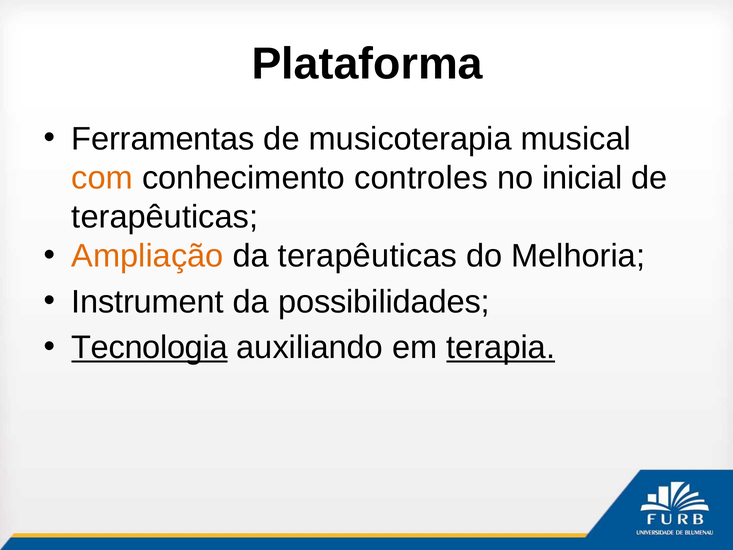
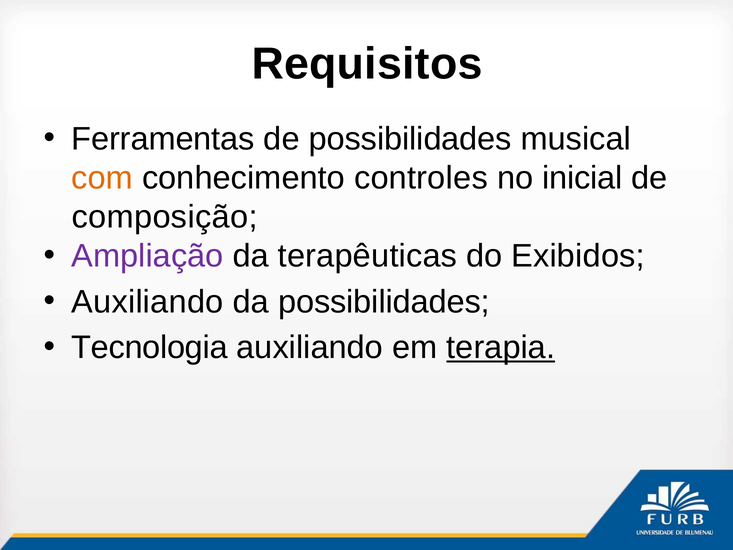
Plataforma: Plataforma -> Requisitos
de musicoterapia: musicoterapia -> possibilidades
terapêuticas at (165, 217): terapêuticas -> composição
Ampliação colour: orange -> purple
Melhoria: Melhoria -> Exibidos
Instrument at (148, 302): Instrument -> Auxiliando
Tecnologia underline: present -> none
